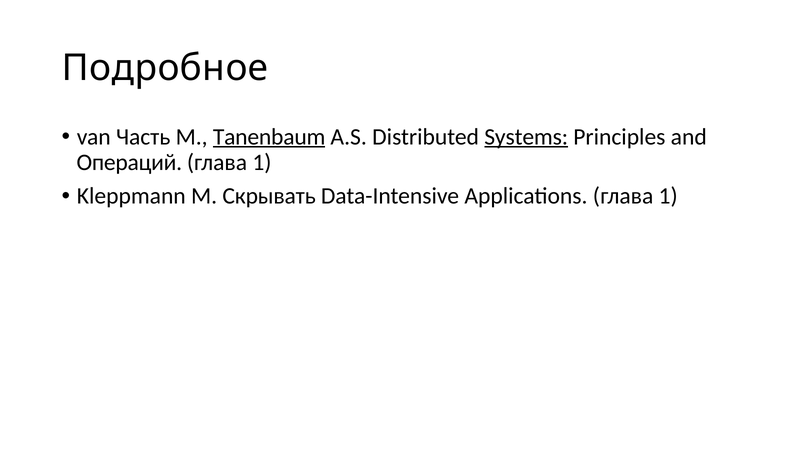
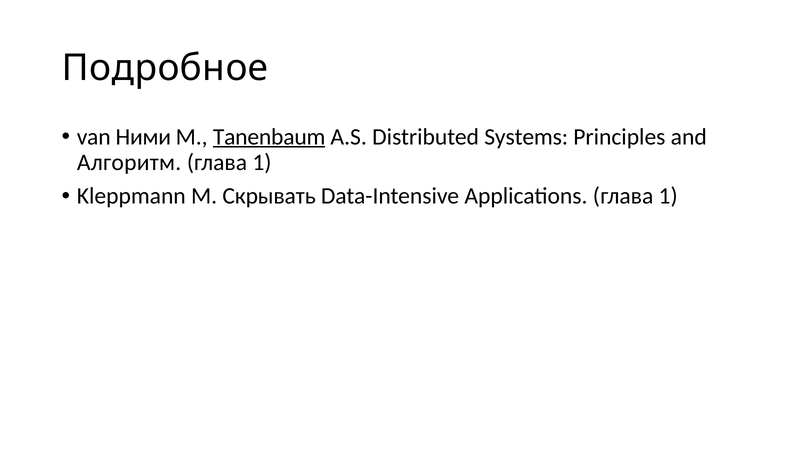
Часть: Часть -> Ними
Systems underline: present -> none
Операций: Операций -> Алгоритм
